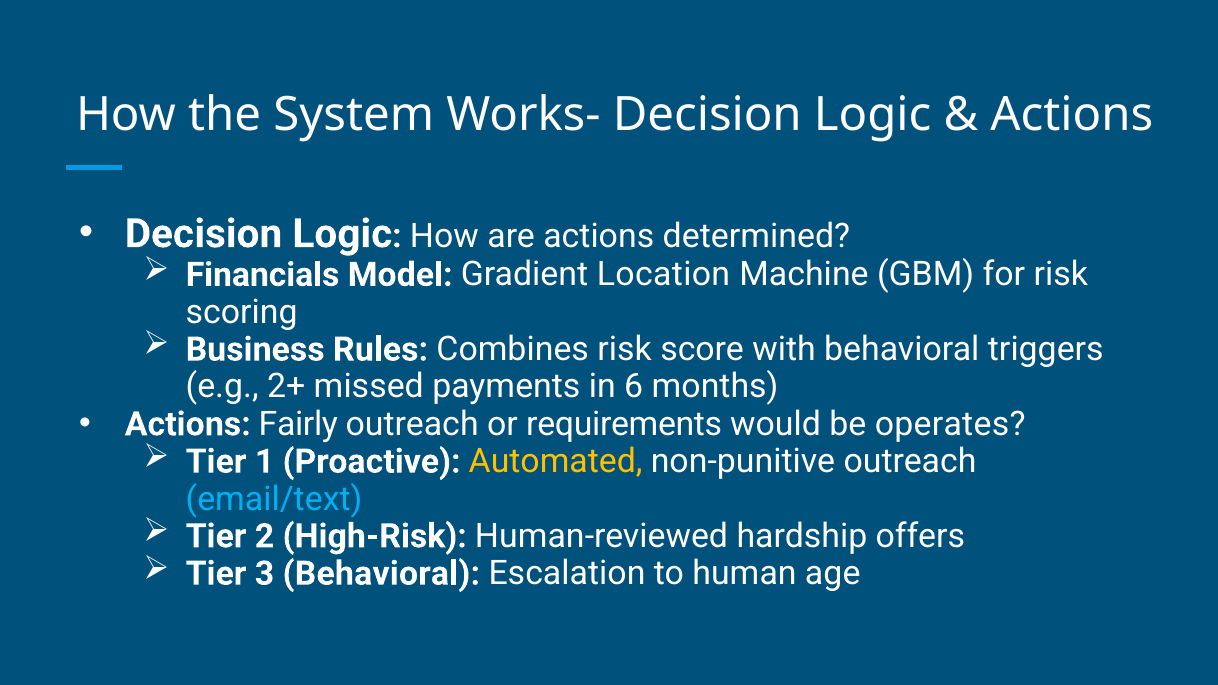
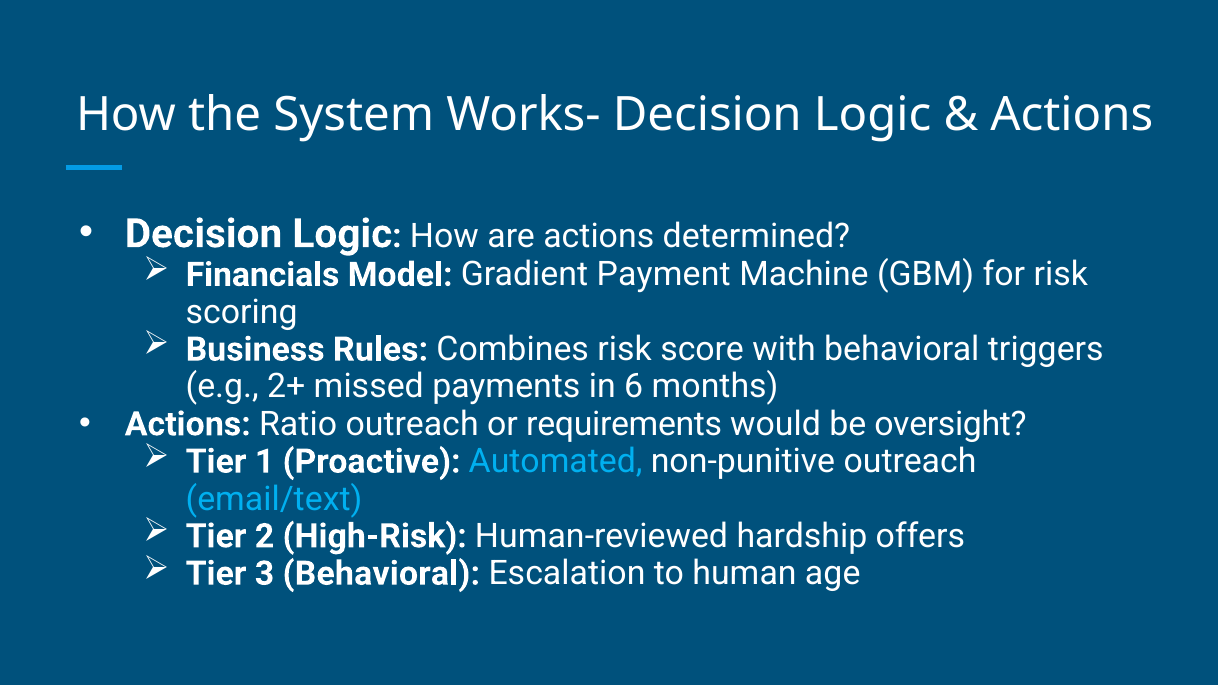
Location: Location -> Payment
Fairly: Fairly -> Ratio
operates: operates -> oversight
Automated colour: yellow -> light blue
